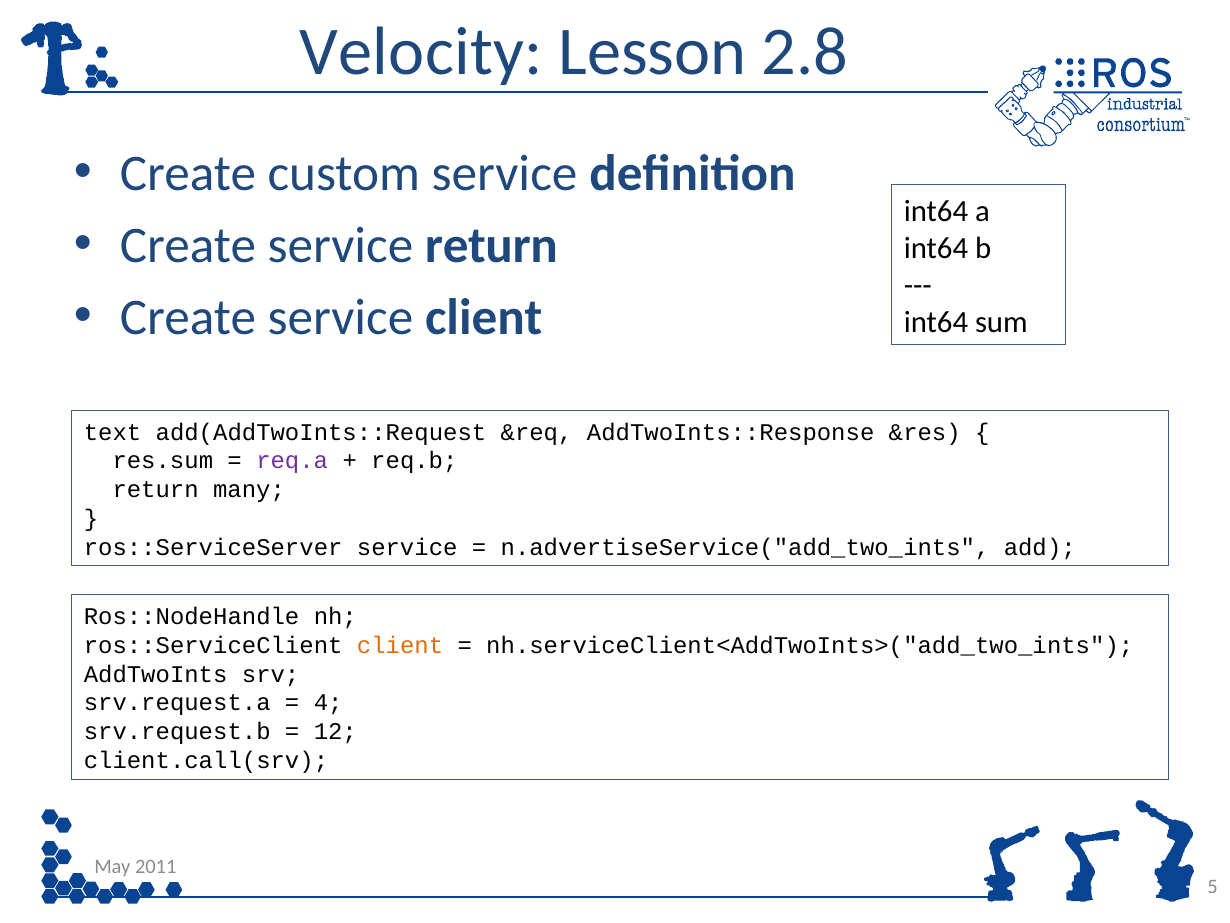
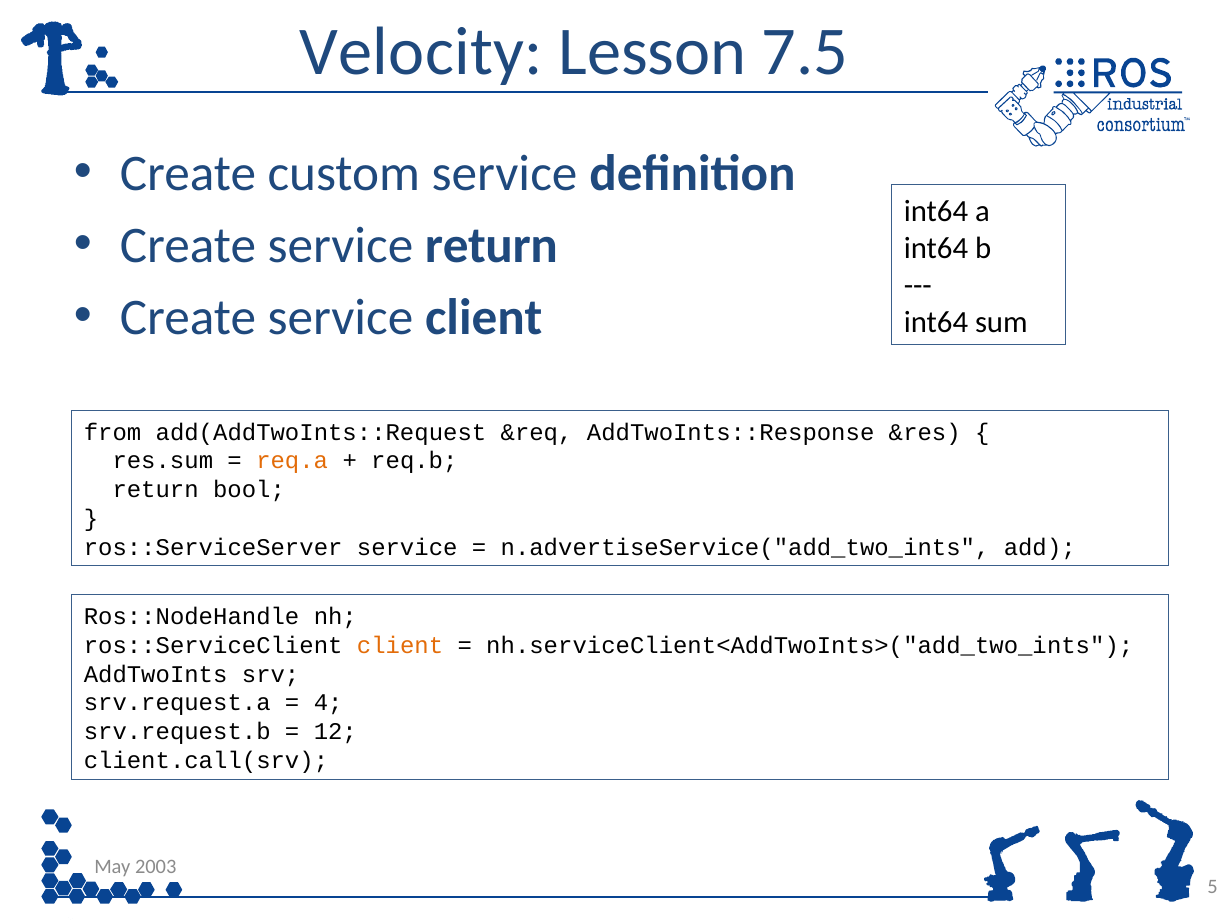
2.8: 2.8 -> 7.5
text: text -> from
req.a colour: purple -> orange
many: many -> bool
2011: 2011 -> 2003
